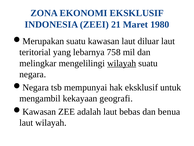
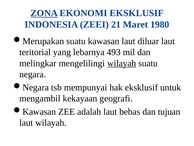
ZONA underline: none -> present
758: 758 -> 493
benua: benua -> tujuan
